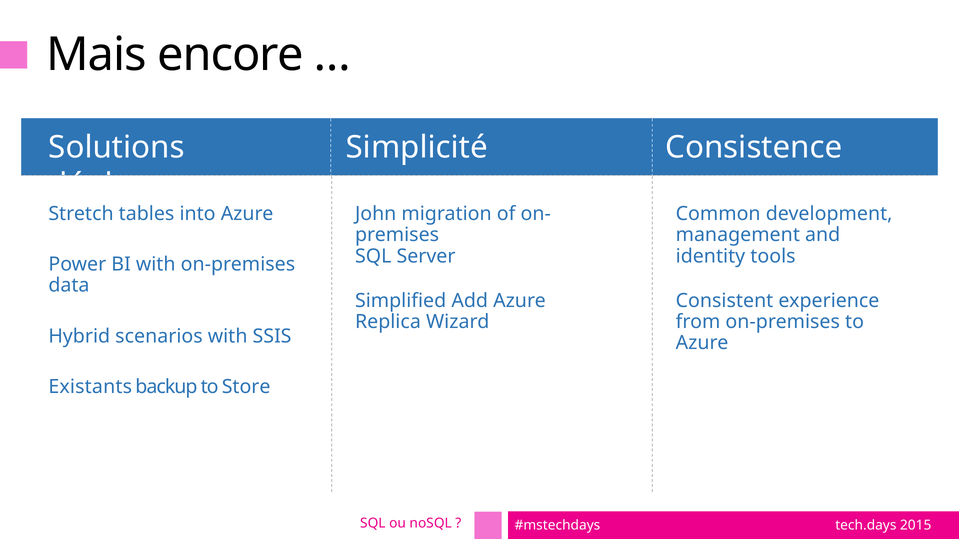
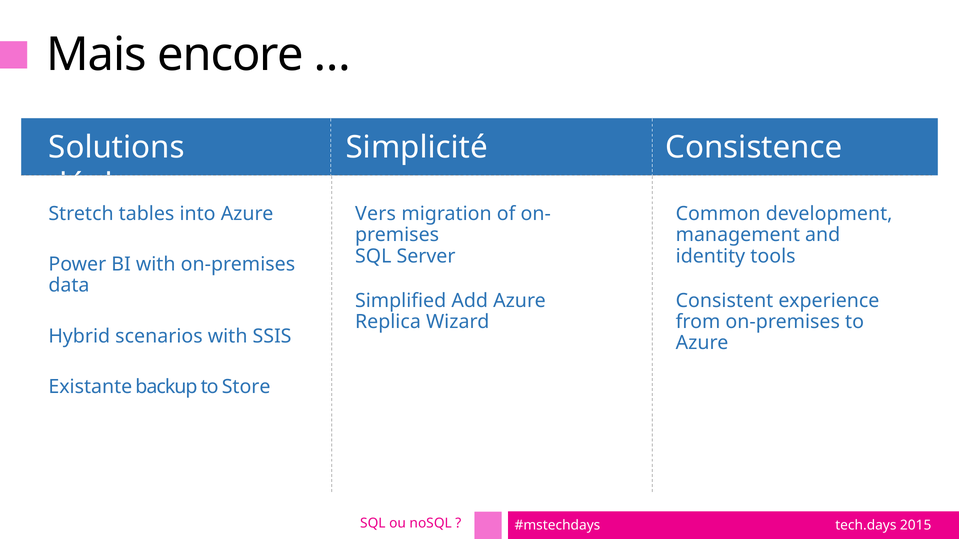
John: John -> Vers
Existants: Existants -> Existante
